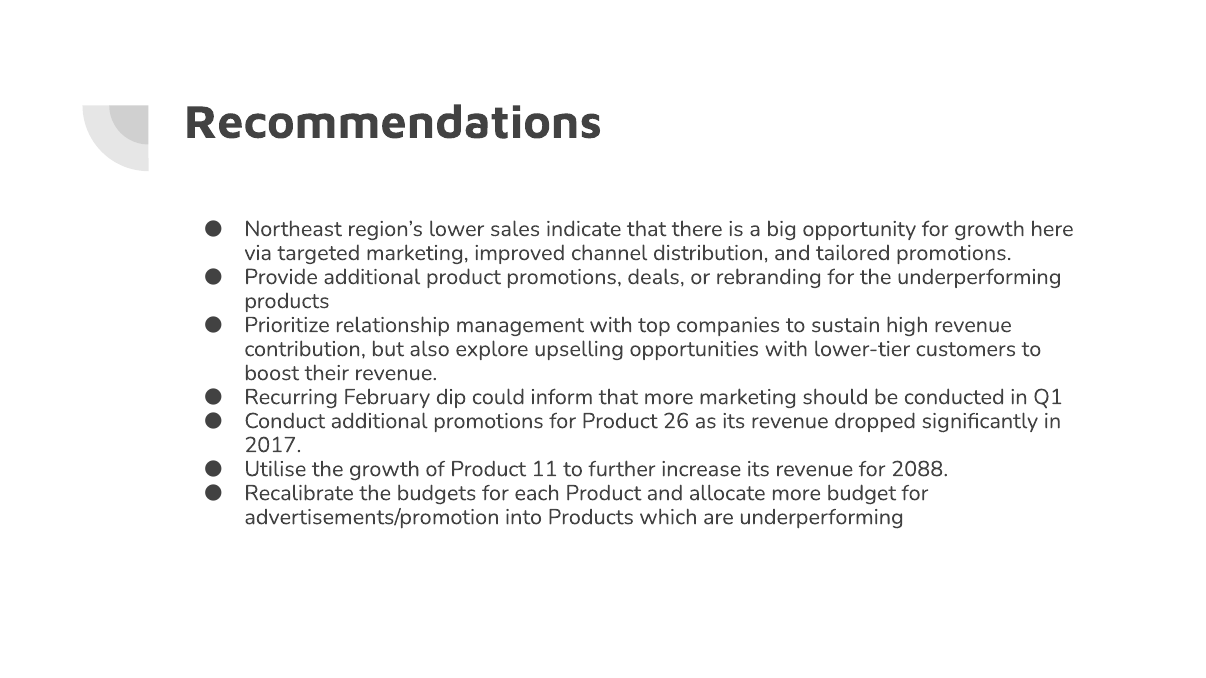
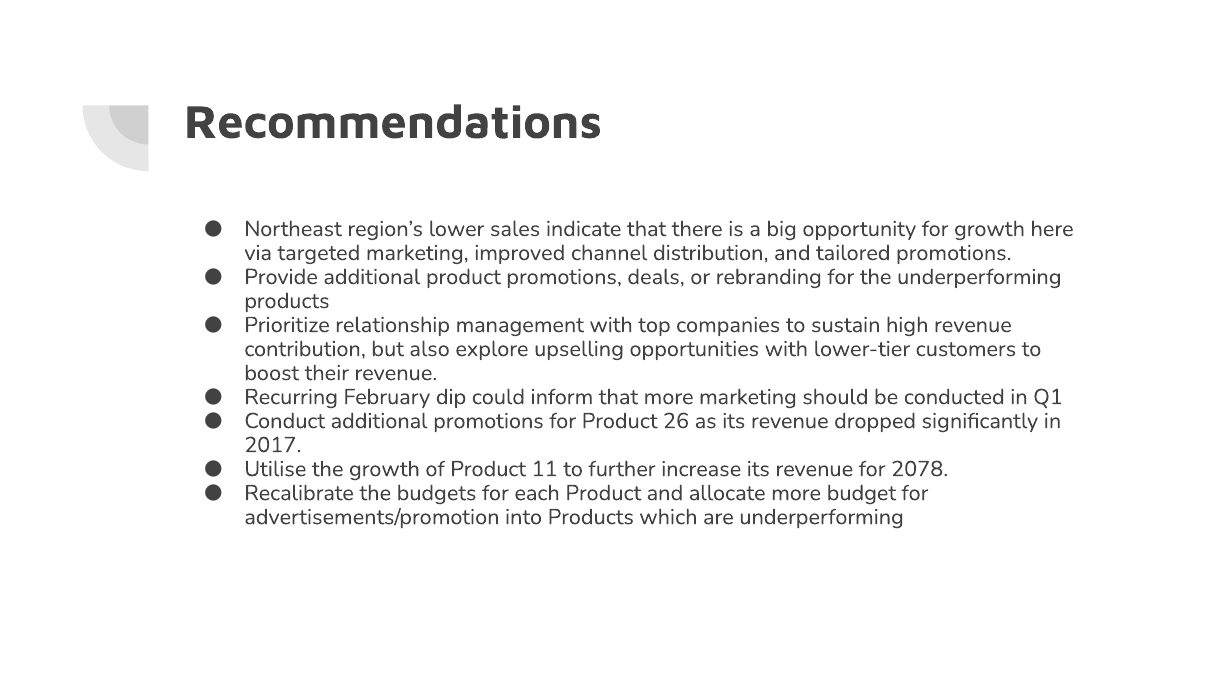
2088: 2088 -> 2078
